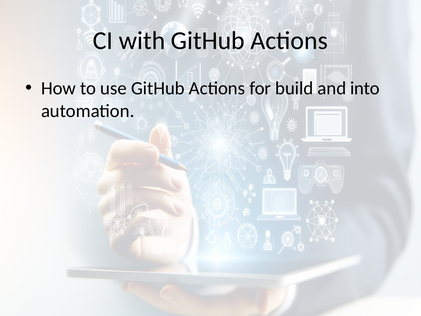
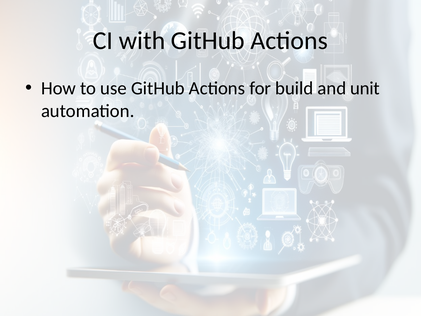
into: into -> unit
